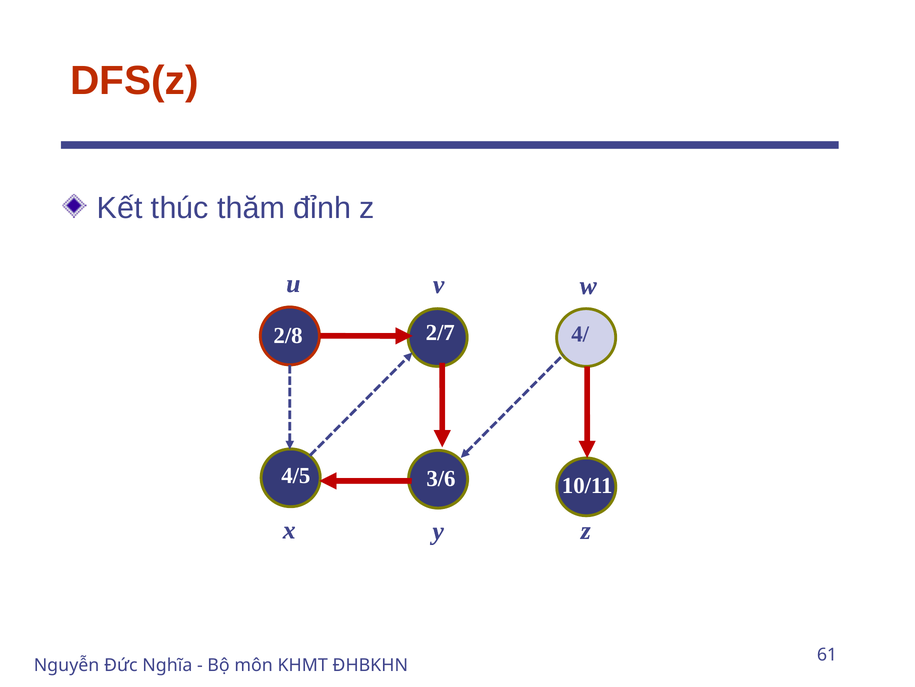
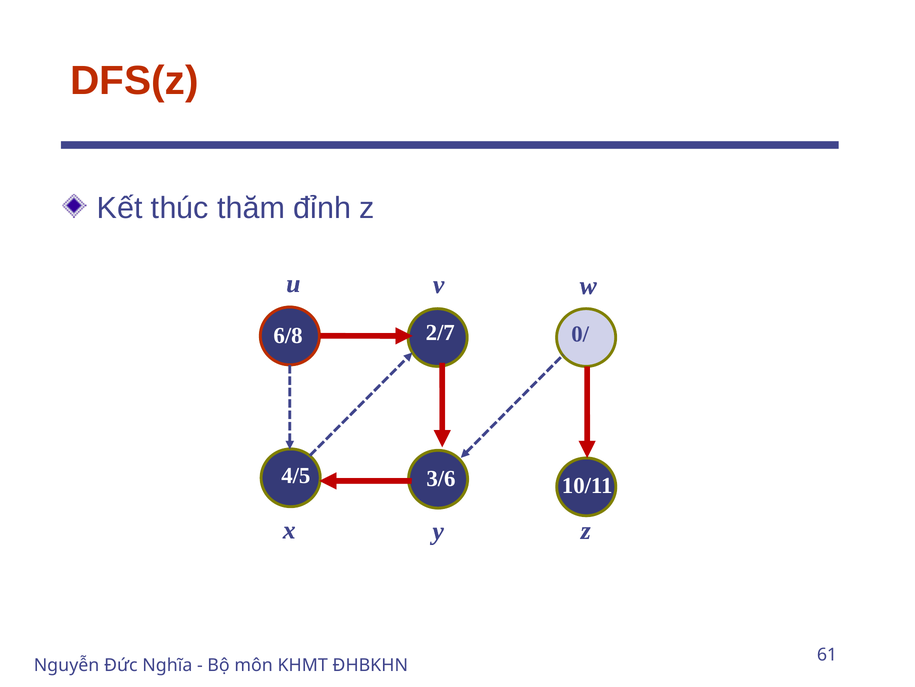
4/: 4/ -> 0/
2/8: 2/8 -> 6/8
